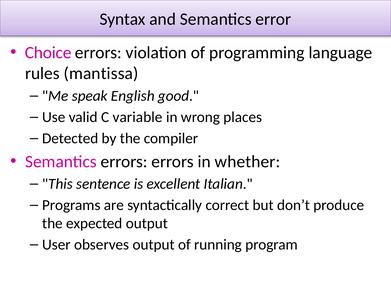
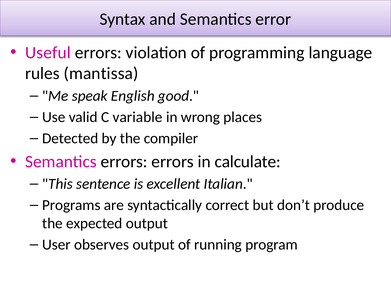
Choice: Choice -> Useful
whether: whether -> calculate
